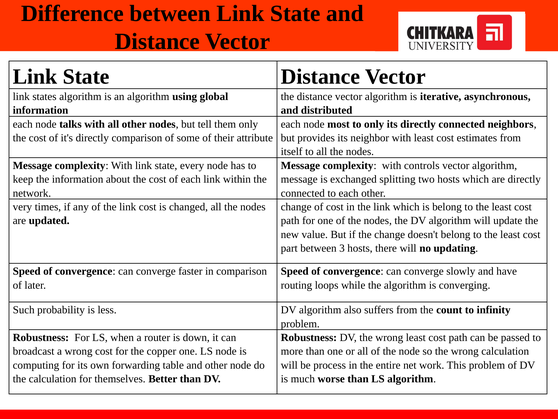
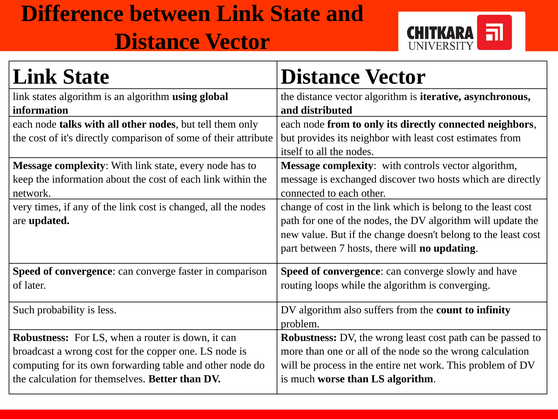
node most: most -> from
splitting: splitting -> discover
3: 3 -> 7
